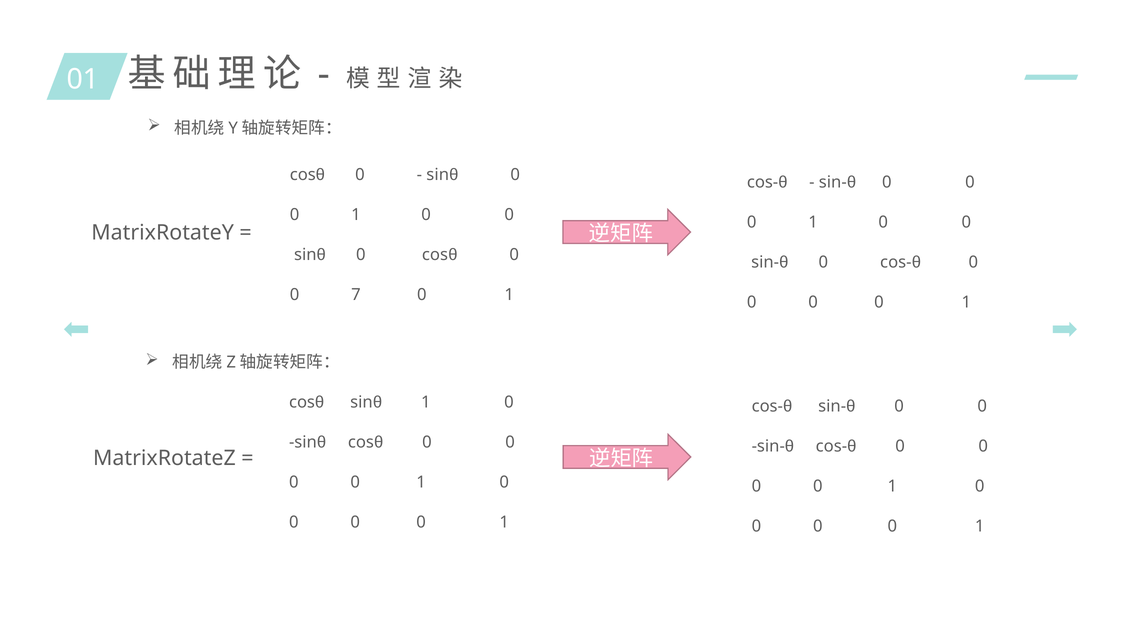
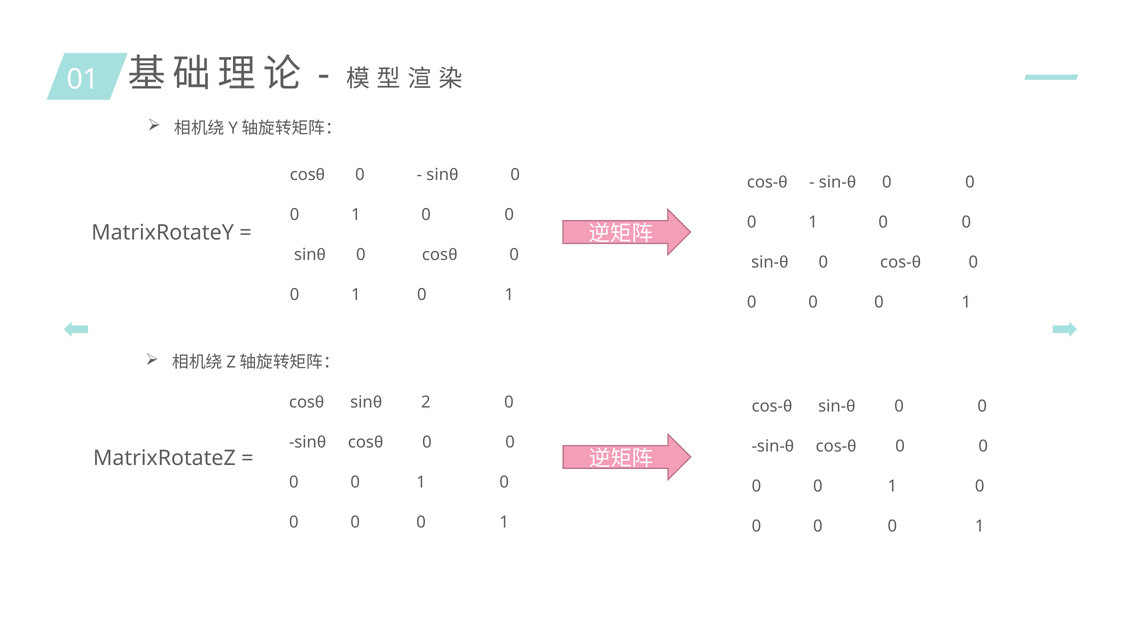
7 at (356, 295): 7 -> 1
1 at (426, 402): 1 -> 2
